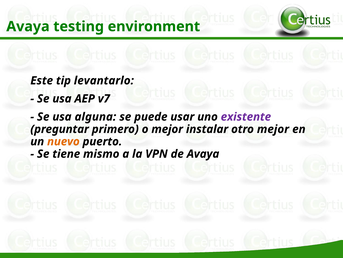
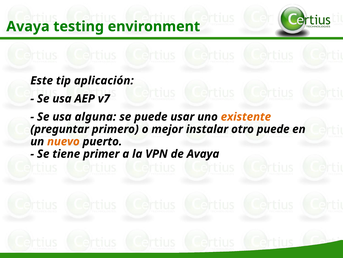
levantarlo: levantarlo -> aplicación
existente colour: purple -> orange
otro mejor: mejor -> puede
mismo: mismo -> primer
